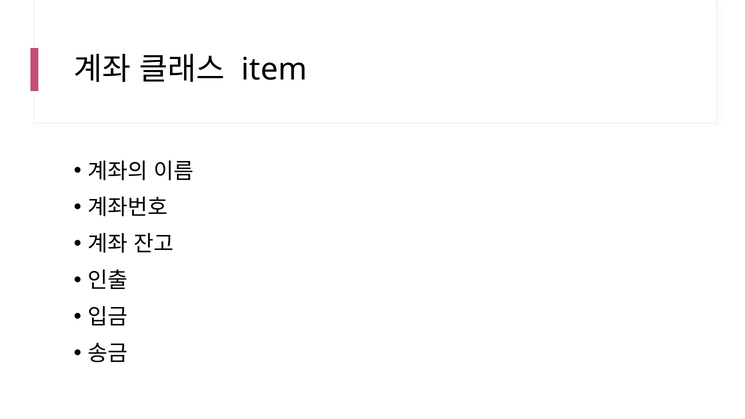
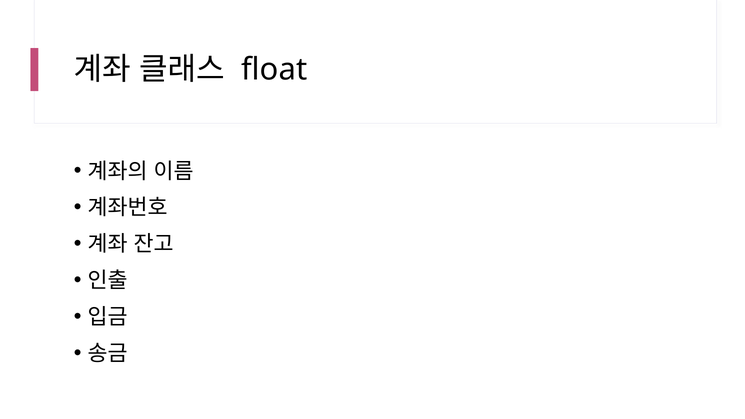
item: item -> float
